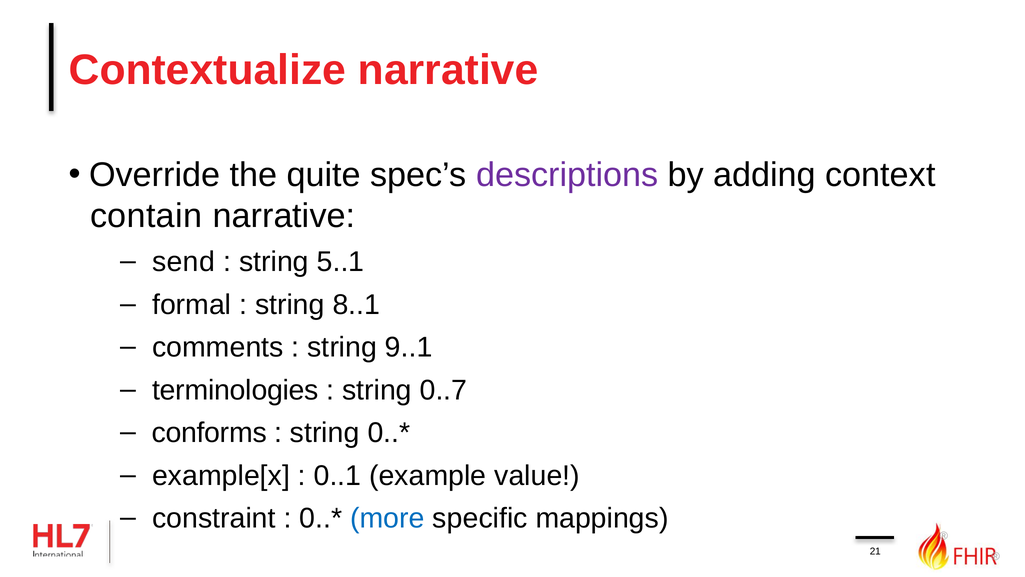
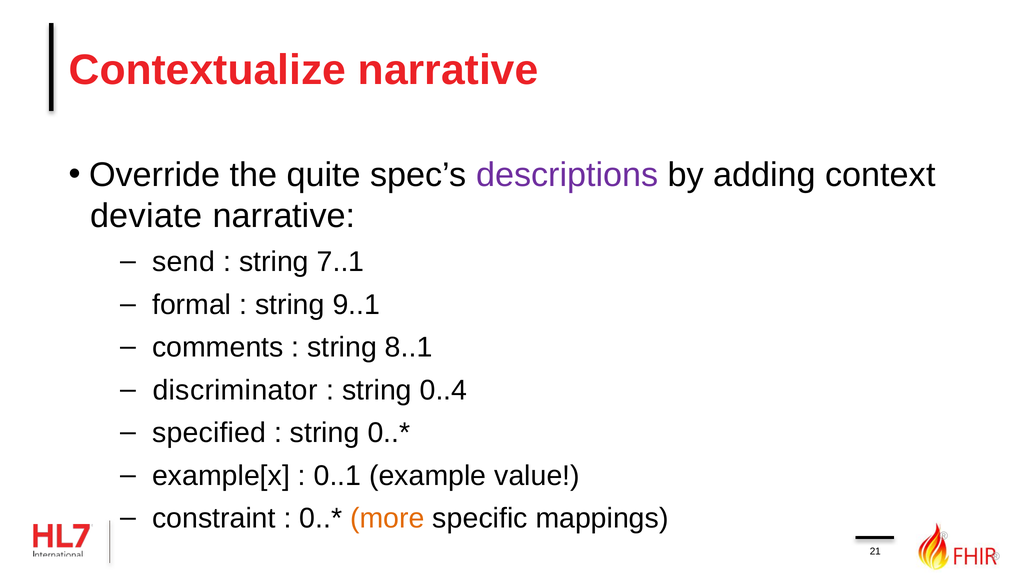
contain: contain -> deviate
5..1: 5..1 -> 7..1
8..1: 8..1 -> 9..1
9..1: 9..1 -> 8..1
terminologies: terminologies -> discriminator
0..7: 0..7 -> 0..4
conforms: conforms -> specified
more colour: blue -> orange
